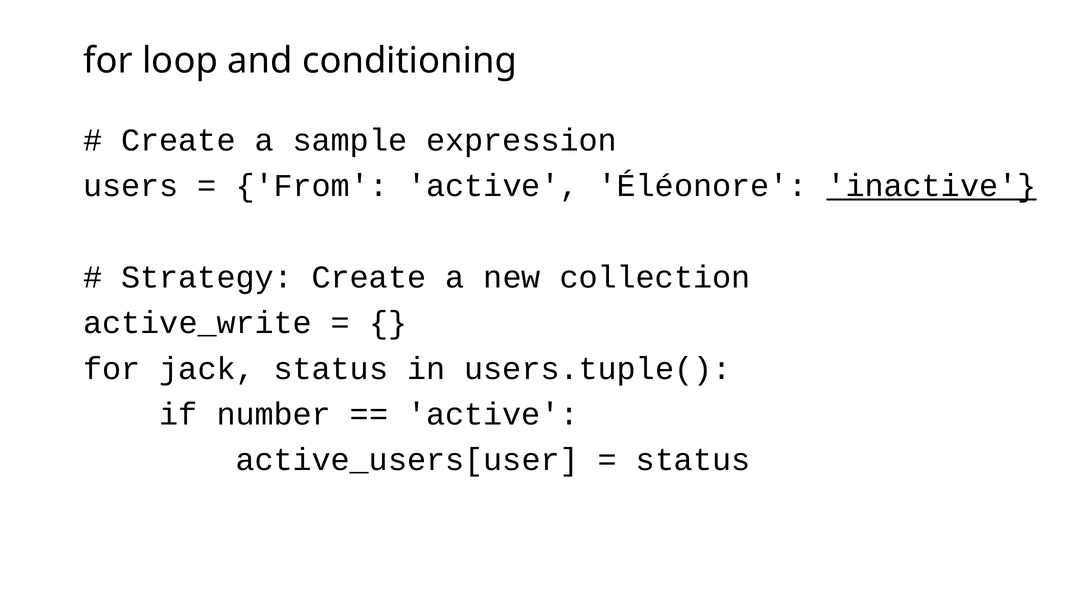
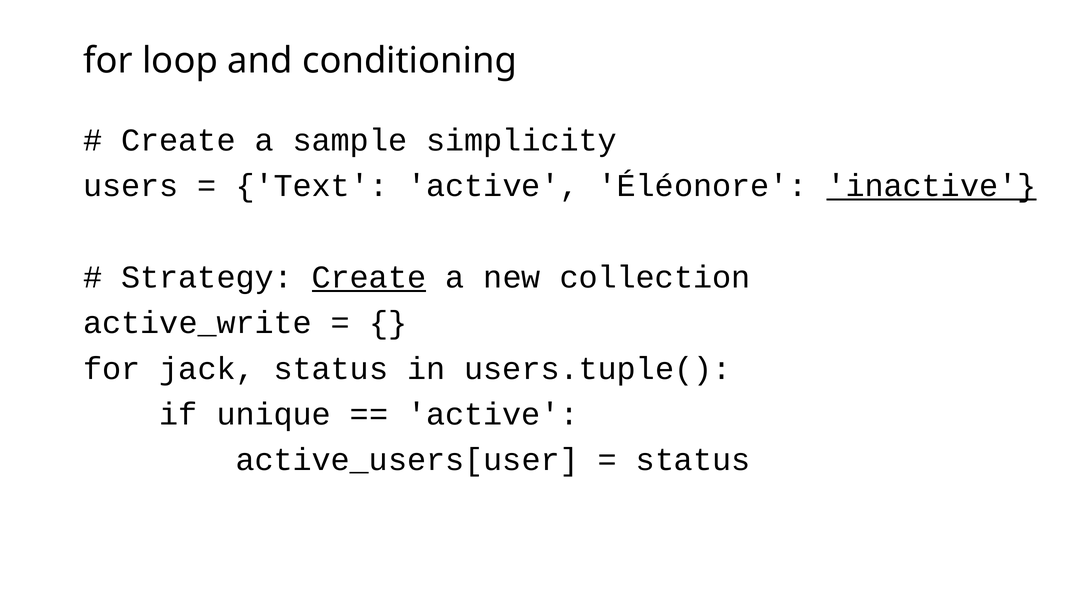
expression: expression -> simplicity
From: From -> Text
Create at (369, 277) underline: none -> present
number: number -> unique
